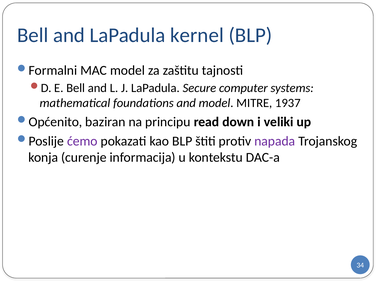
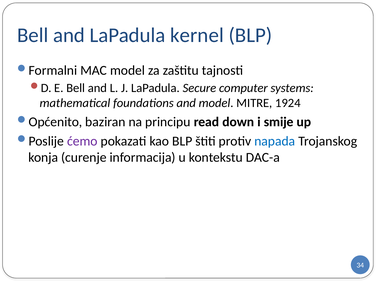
1937: 1937 -> 1924
veliki: veliki -> smije
napada colour: purple -> blue
